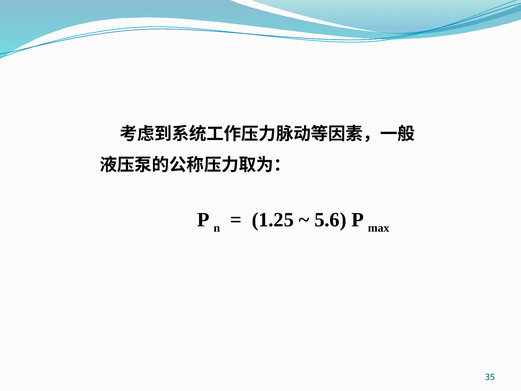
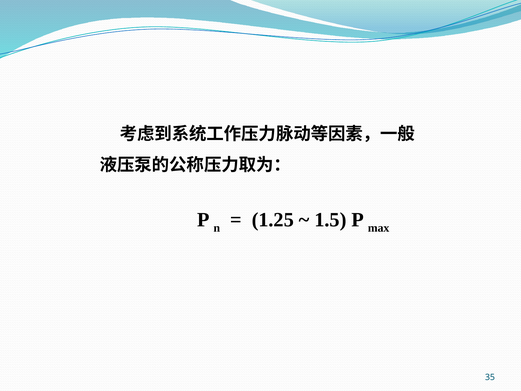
5.6: 5.6 -> 1.5
